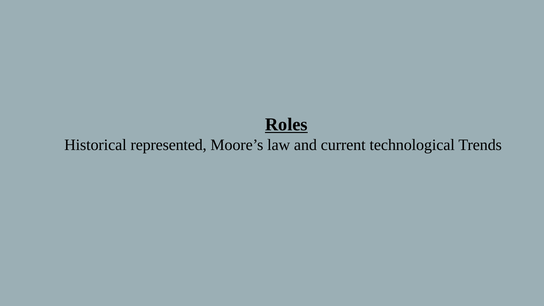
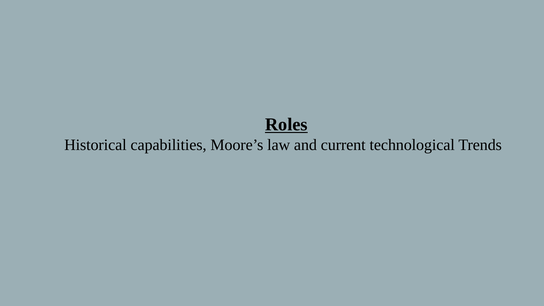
represented: represented -> capabilities
